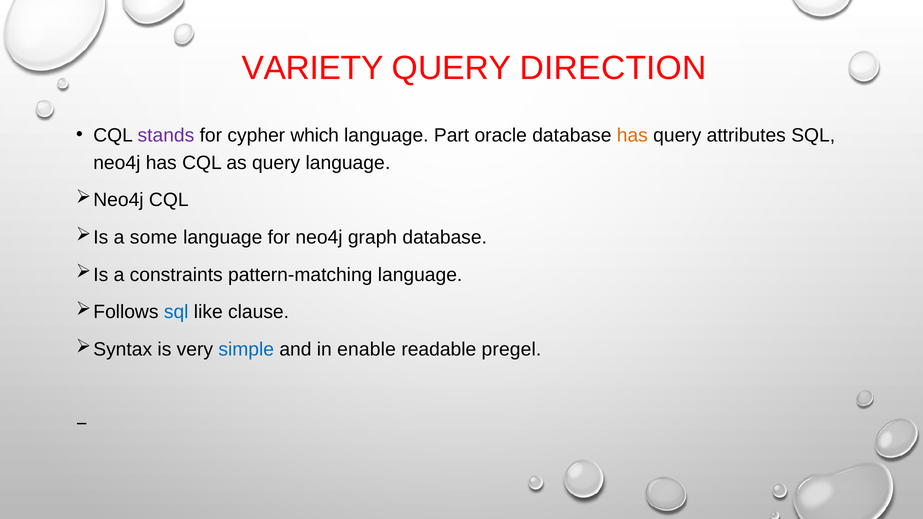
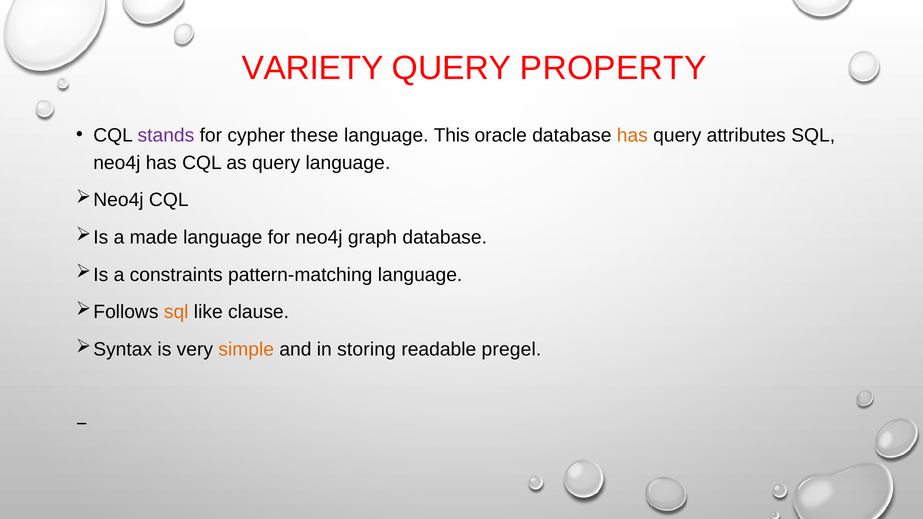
DIRECTION: DIRECTION -> PROPERTY
which: which -> these
Part: Part -> This
some: some -> made
sql at (176, 312) colour: blue -> orange
simple colour: blue -> orange
enable: enable -> storing
